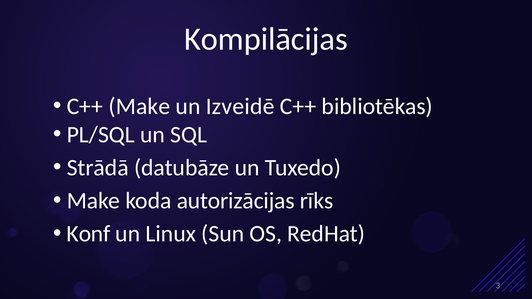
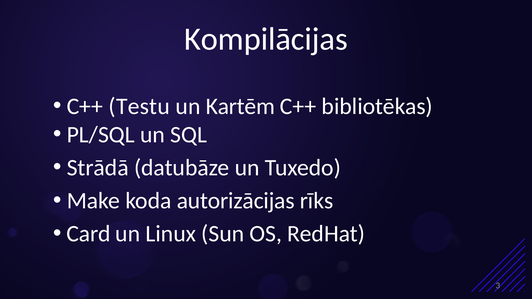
C++ Make: Make -> Testu
Izveidē: Izveidē -> Kartēm
Konf: Konf -> Card
